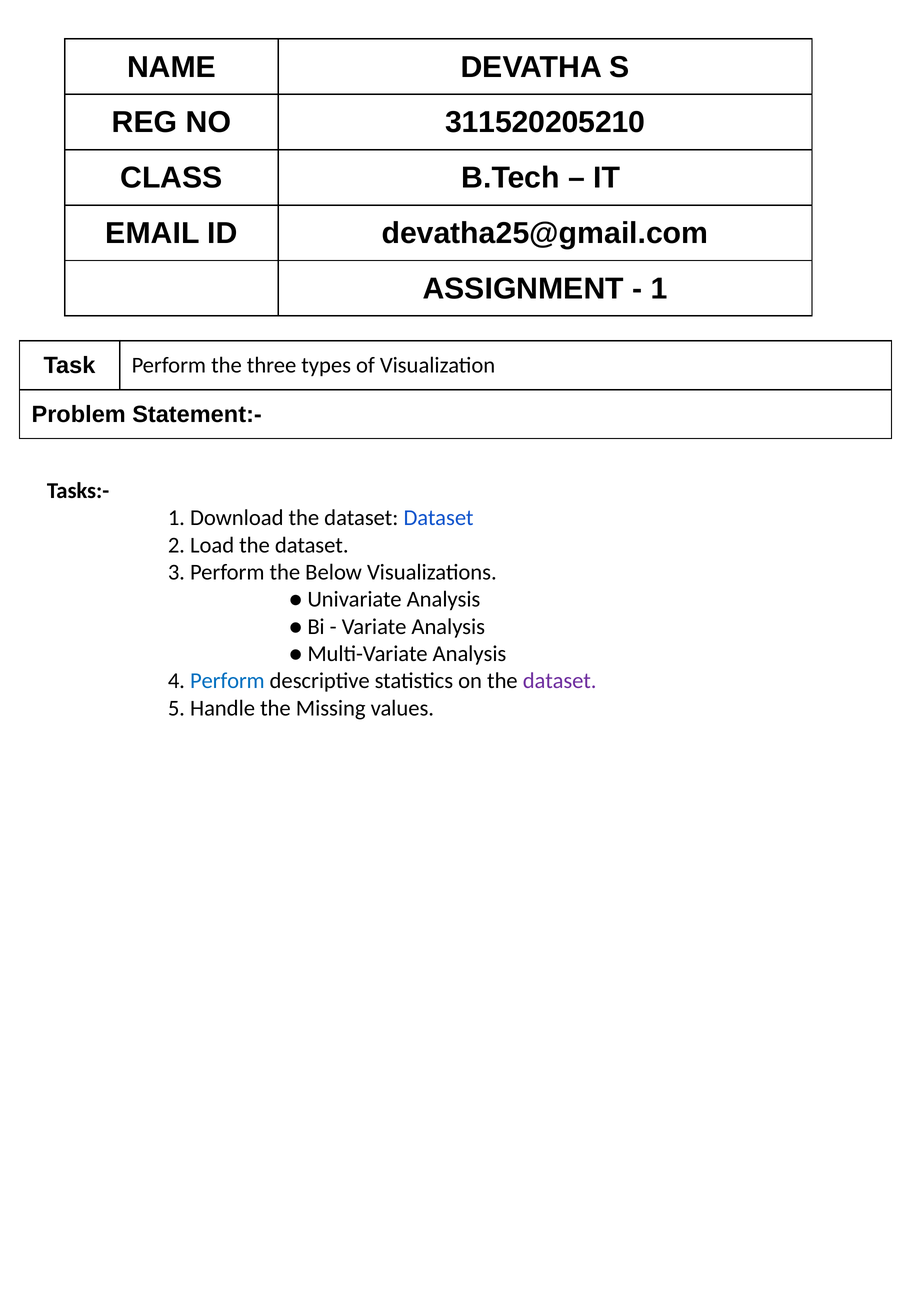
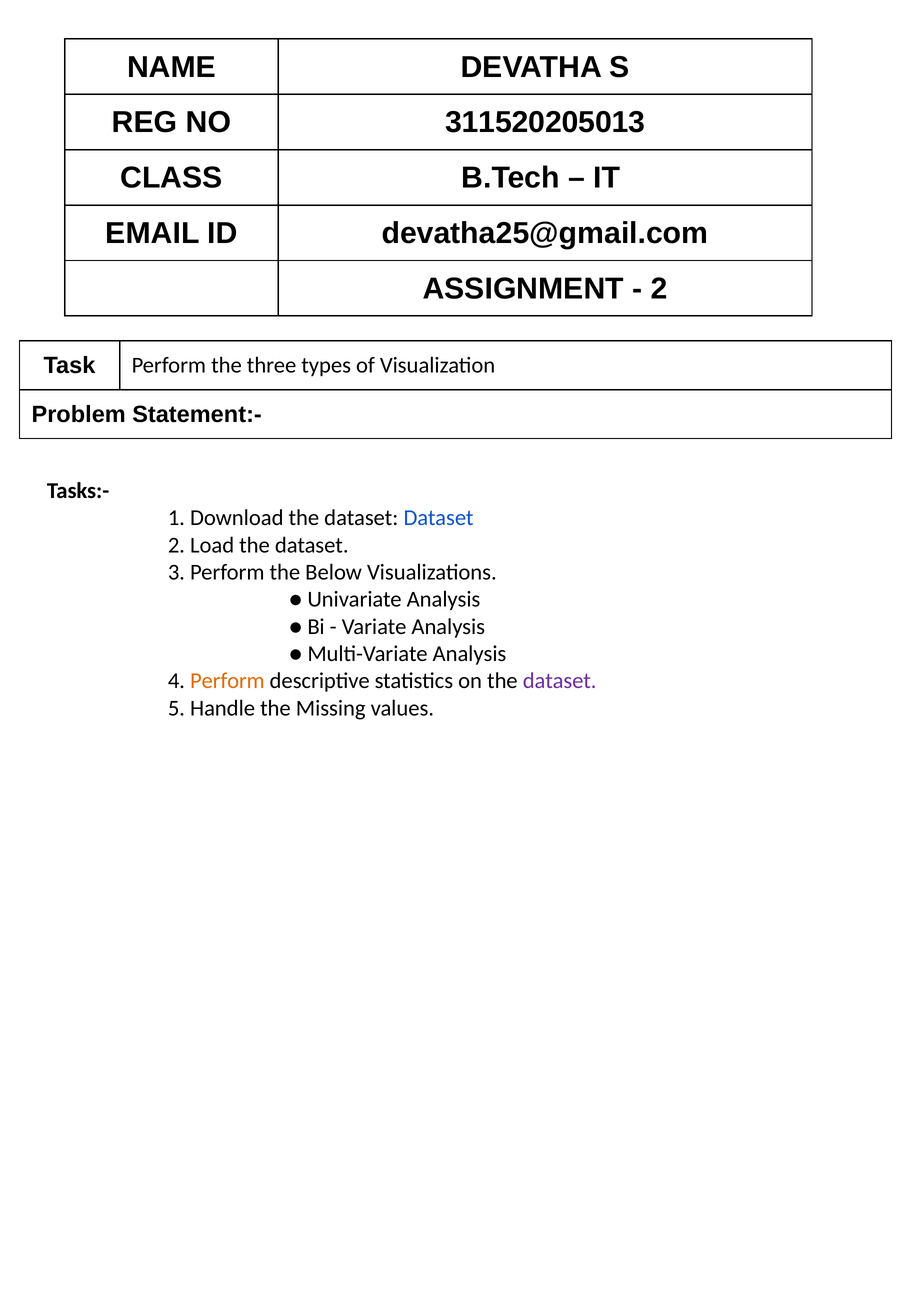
311520205210: 311520205210 -> 311520205013
1 at (659, 289): 1 -> 2
Perform at (227, 681) colour: blue -> orange
